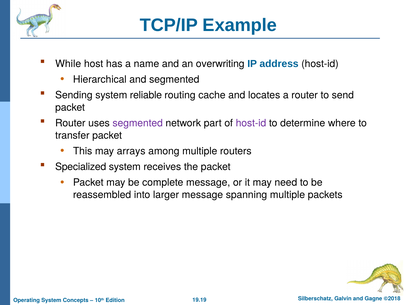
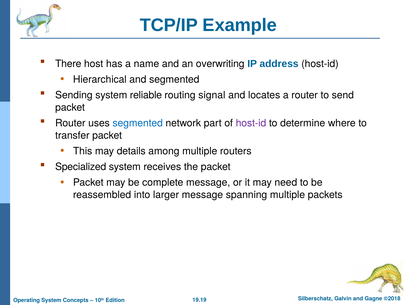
While: While -> There
cache: cache -> signal
segmented at (138, 123) colour: purple -> blue
arrays: arrays -> details
